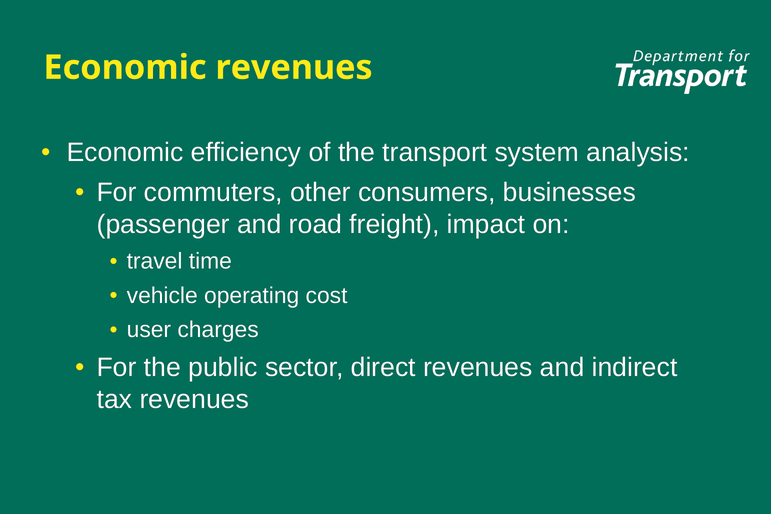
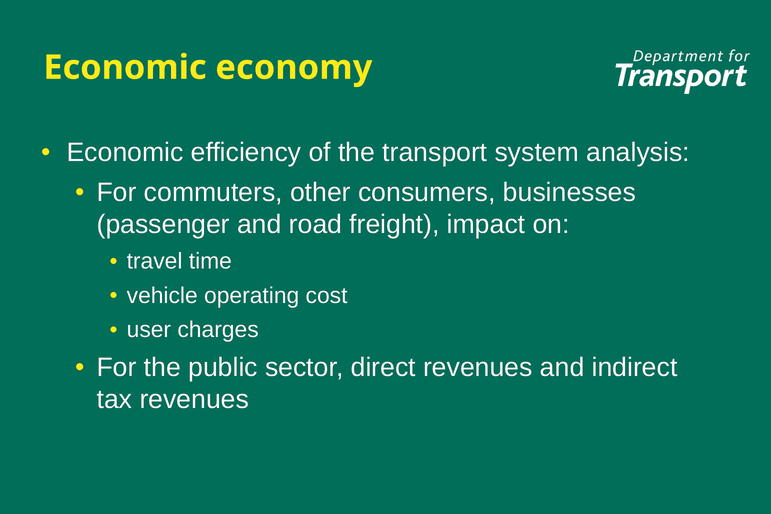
Economic revenues: revenues -> economy
